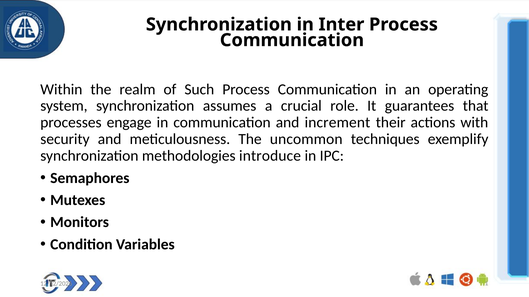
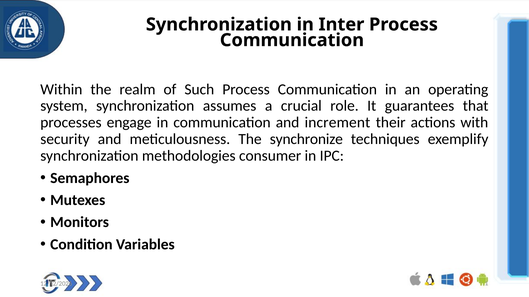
uncommon: uncommon -> synchronize
introduce: introduce -> consumer
